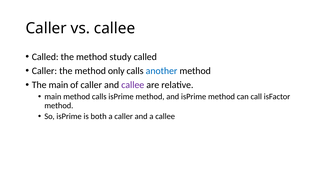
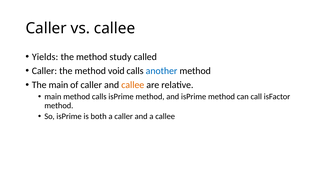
Called at (45, 57): Called -> Yields
only: only -> void
callee at (133, 85) colour: purple -> orange
